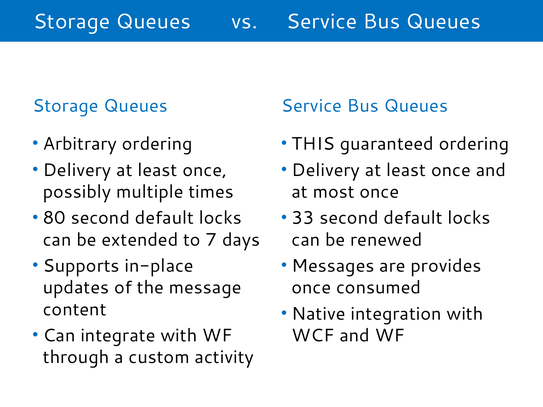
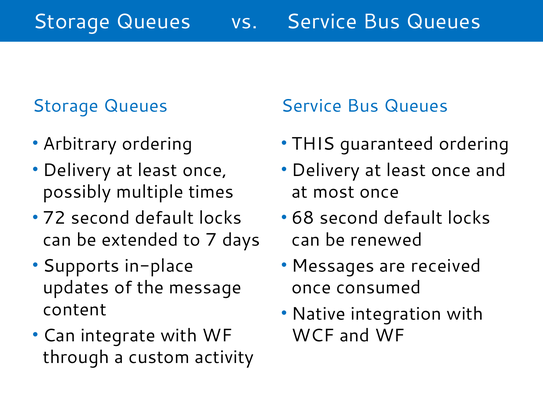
80: 80 -> 72
33: 33 -> 68
provides: provides -> received
